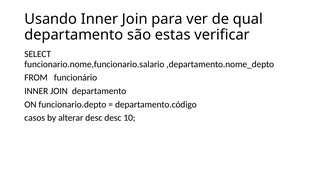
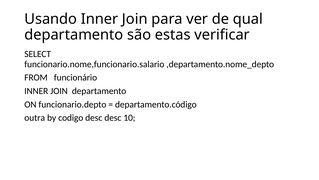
casos: casos -> outra
alterar: alterar -> codigo
